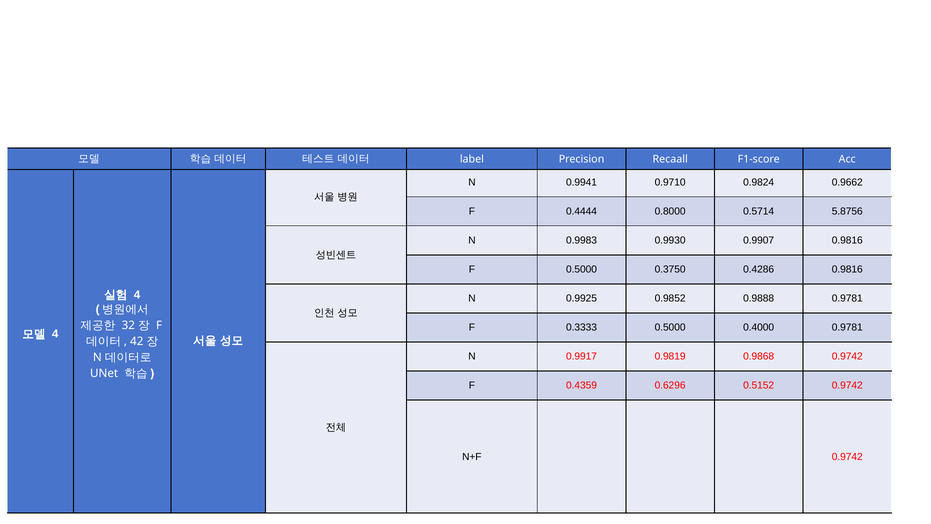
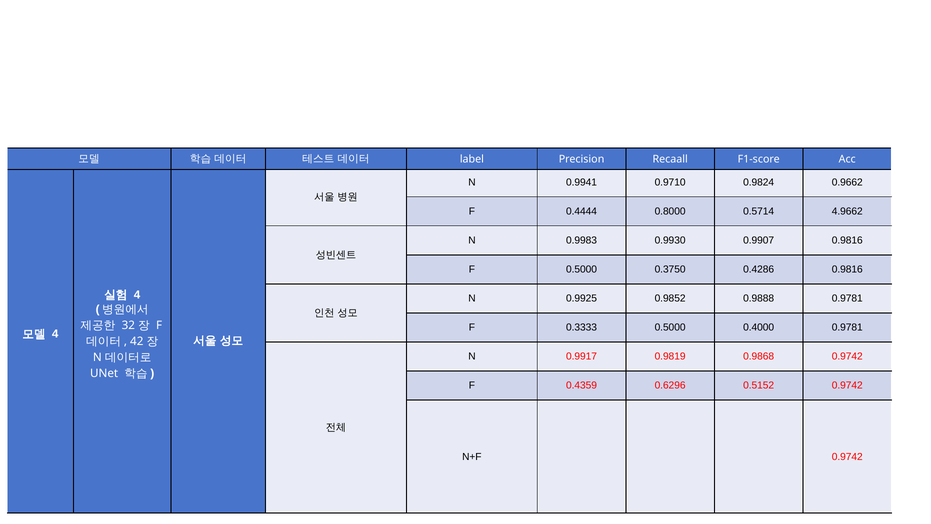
5.8756: 5.8756 -> 4.9662
